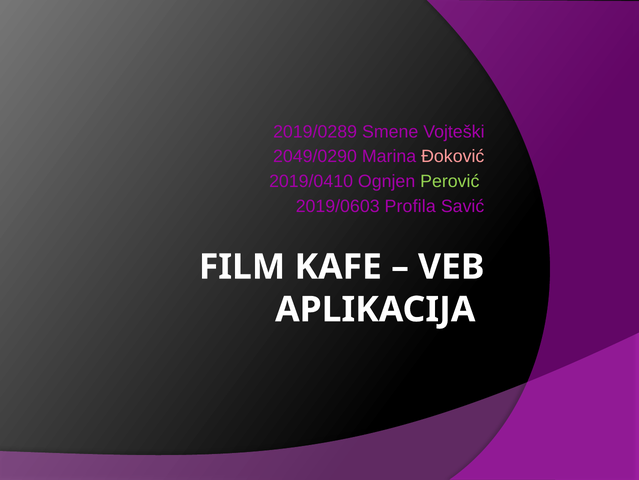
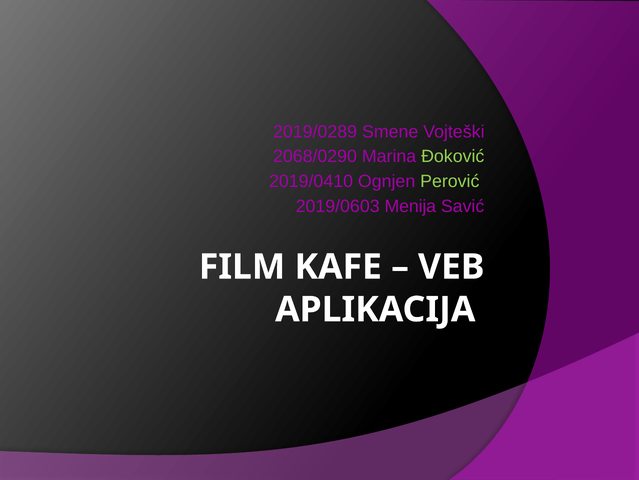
2049/0290: 2049/0290 -> 2068/0290
Đoković colour: pink -> light green
Profila: Profila -> Menija
